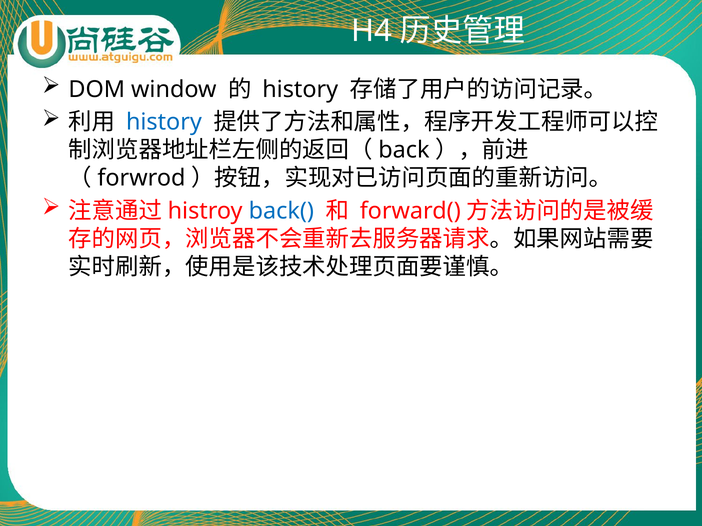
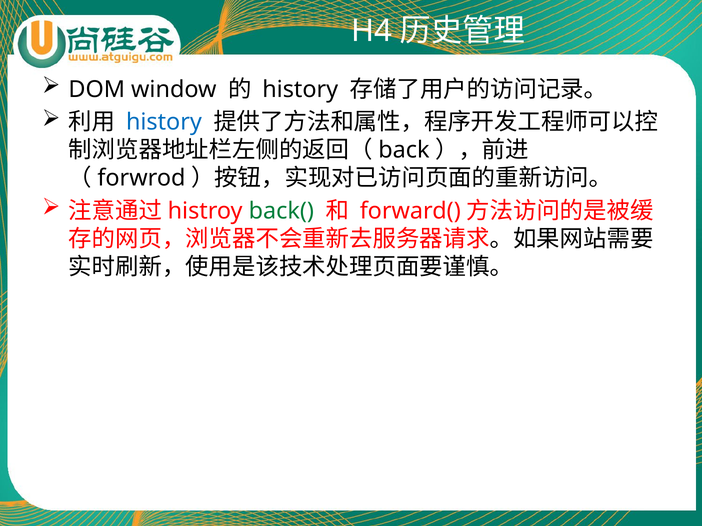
back( colour: blue -> green
